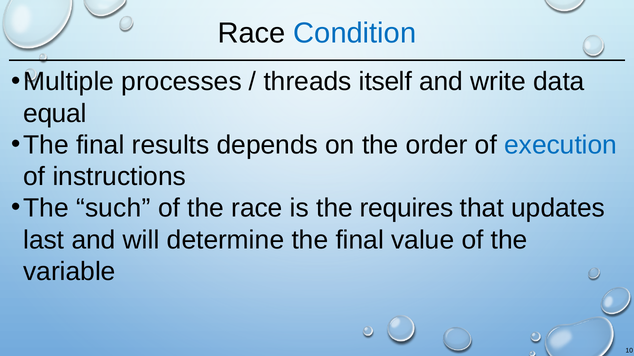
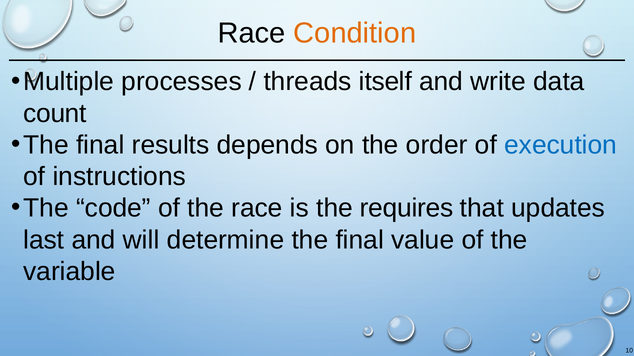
Condition colour: blue -> orange
equal: equal -> count
such: such -> code
